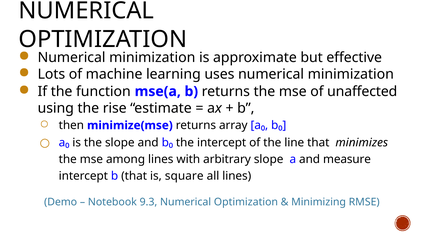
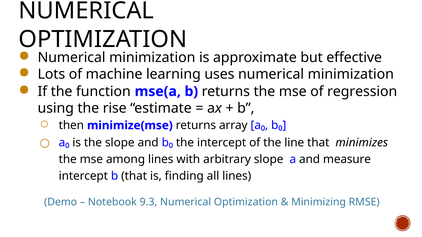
unaffected: unaffected -> regression
square: square -> finding
